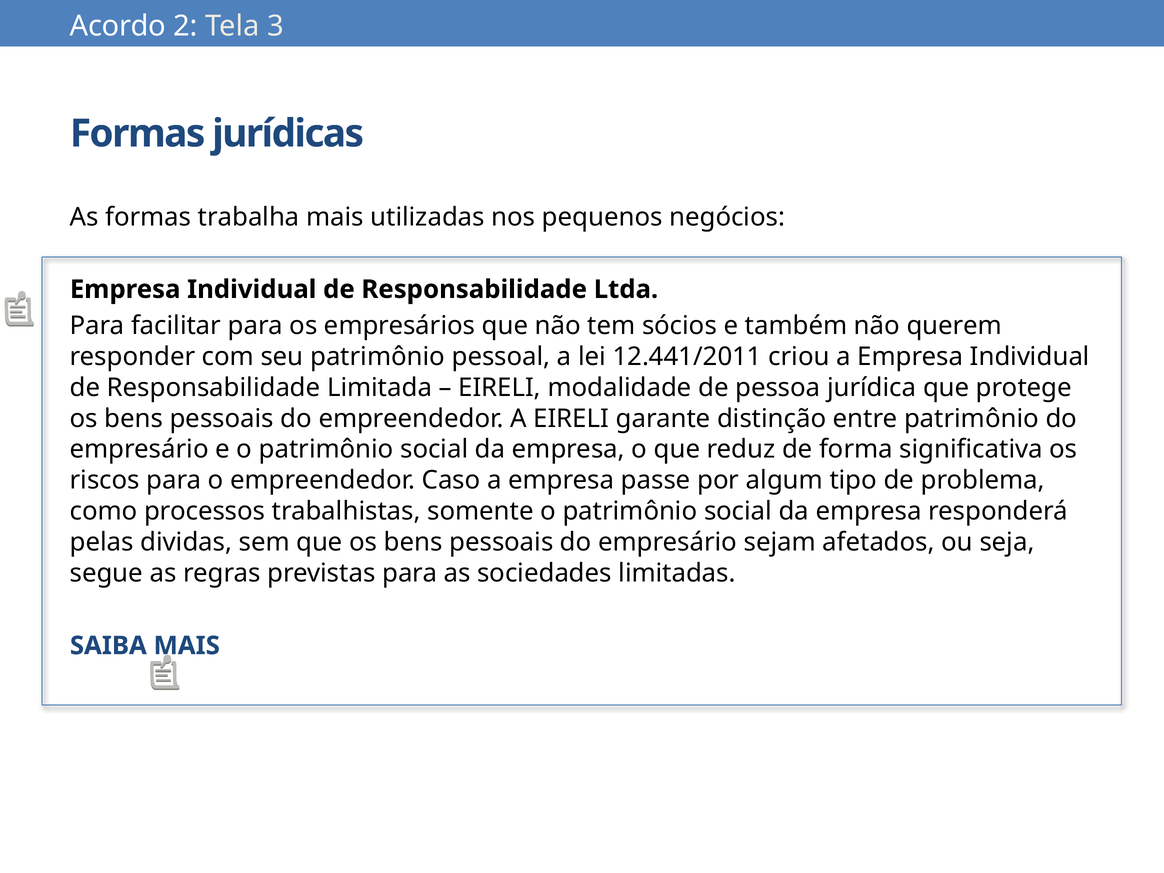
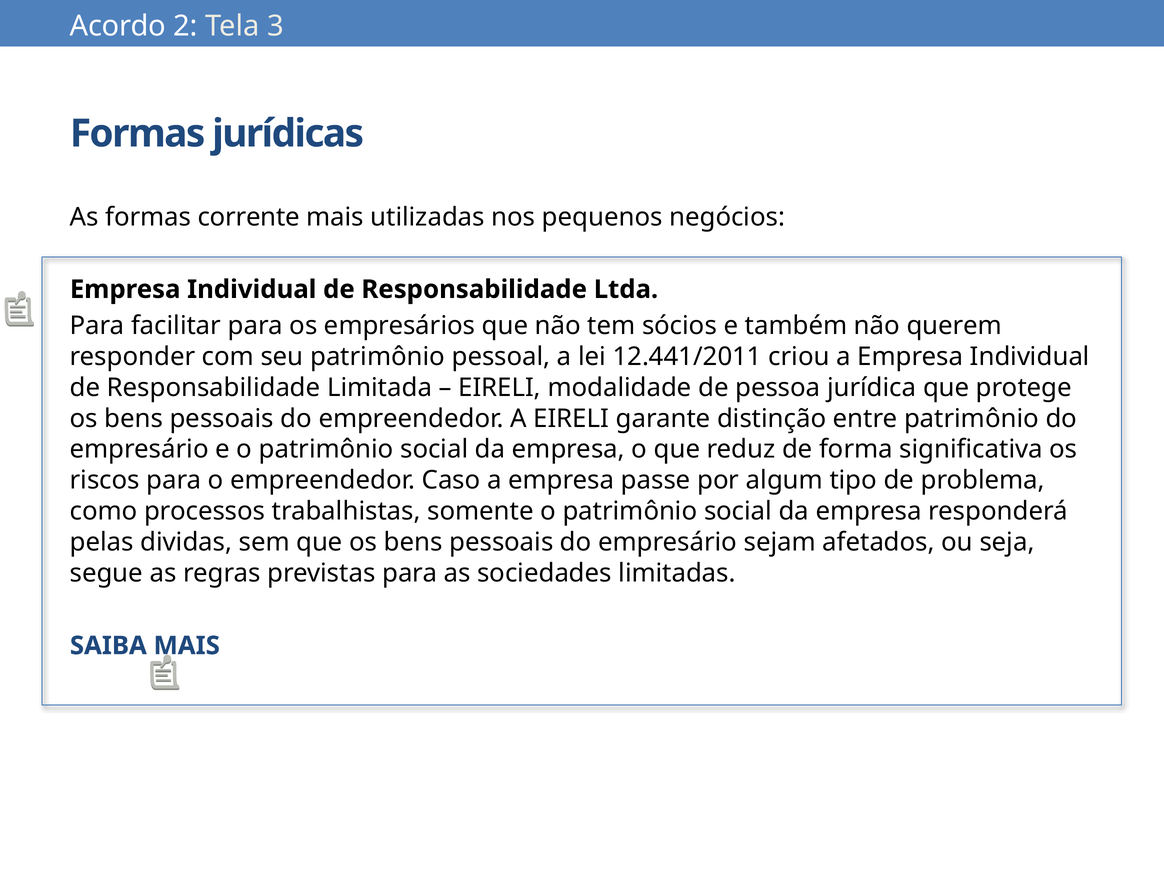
trabalha: trabalha -> corrente
